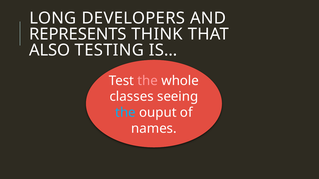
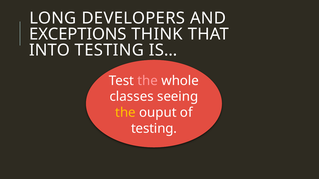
REPRESENTS: REPRESENTS -> EXCEPTIONS
ALSO: ALSO -> INTO
the at (125, 113) colour: light blue -> yellow
names at (154, 129): names -> testing
